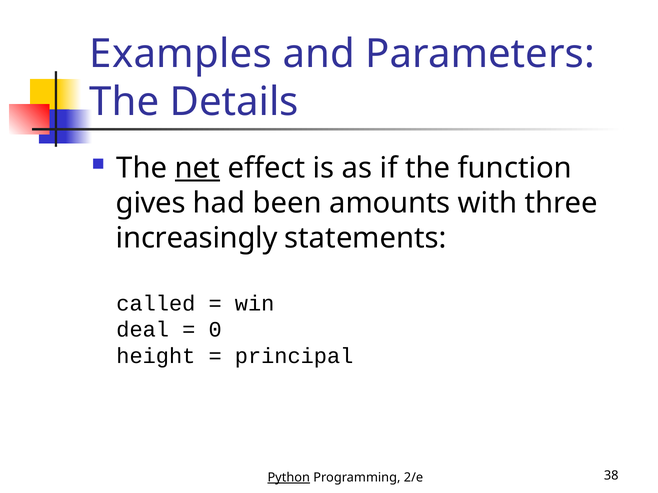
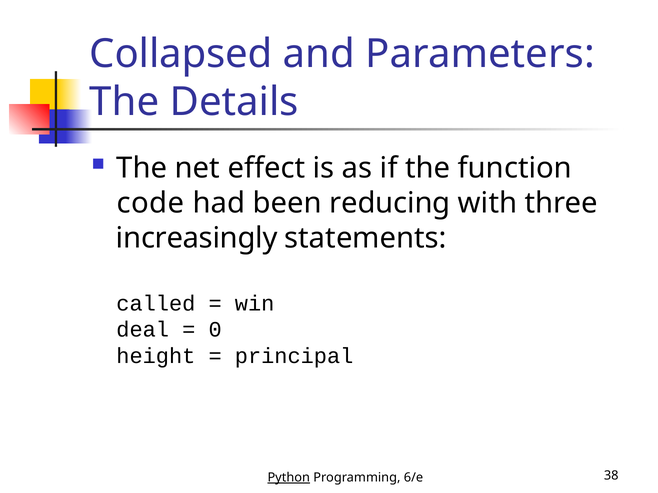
Examples: Examples -> Collapsed
net underline: present -> none
gives: gives -> code
amounts: amounts -> reducing
2/e: 2/e -> 6/e
